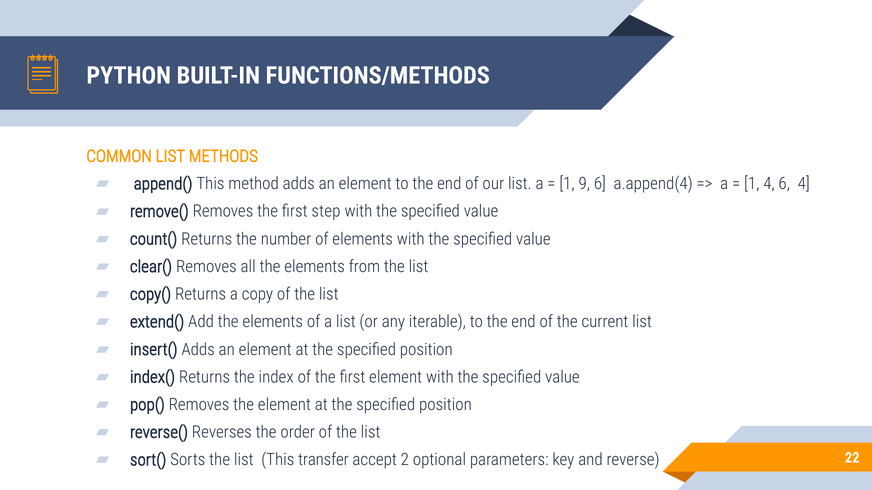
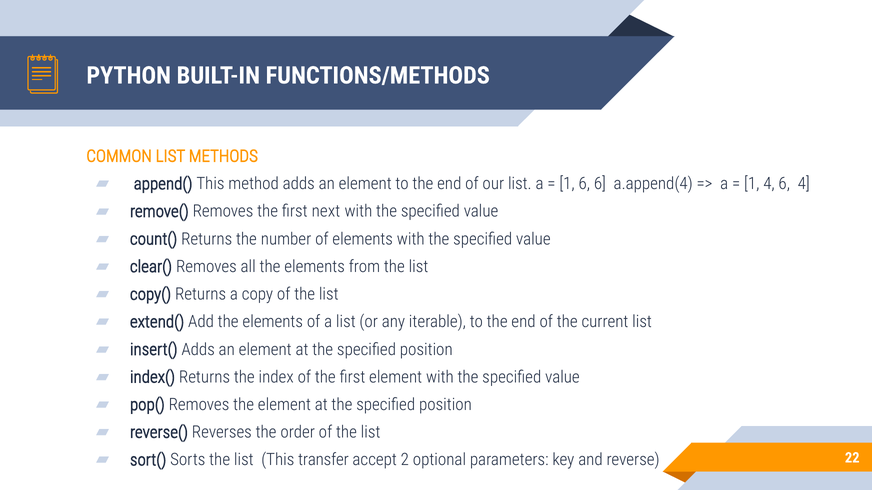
1 9: 9 -> 6
step: step -> next
